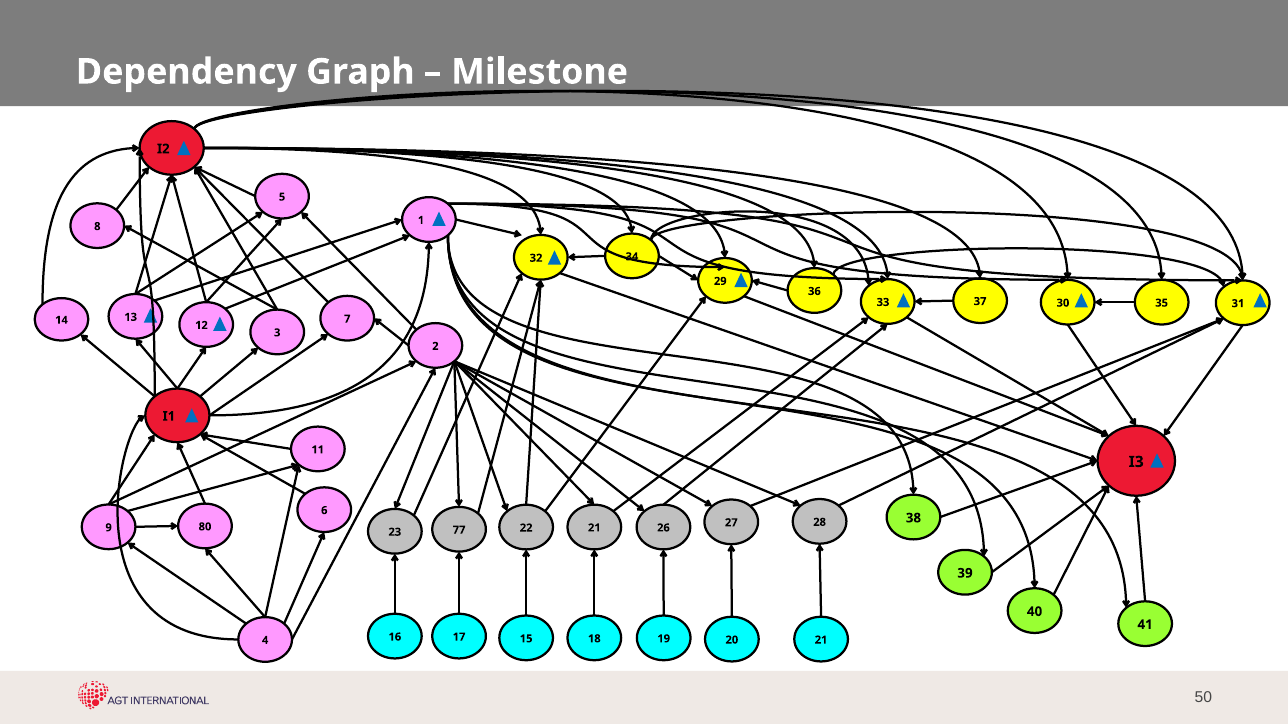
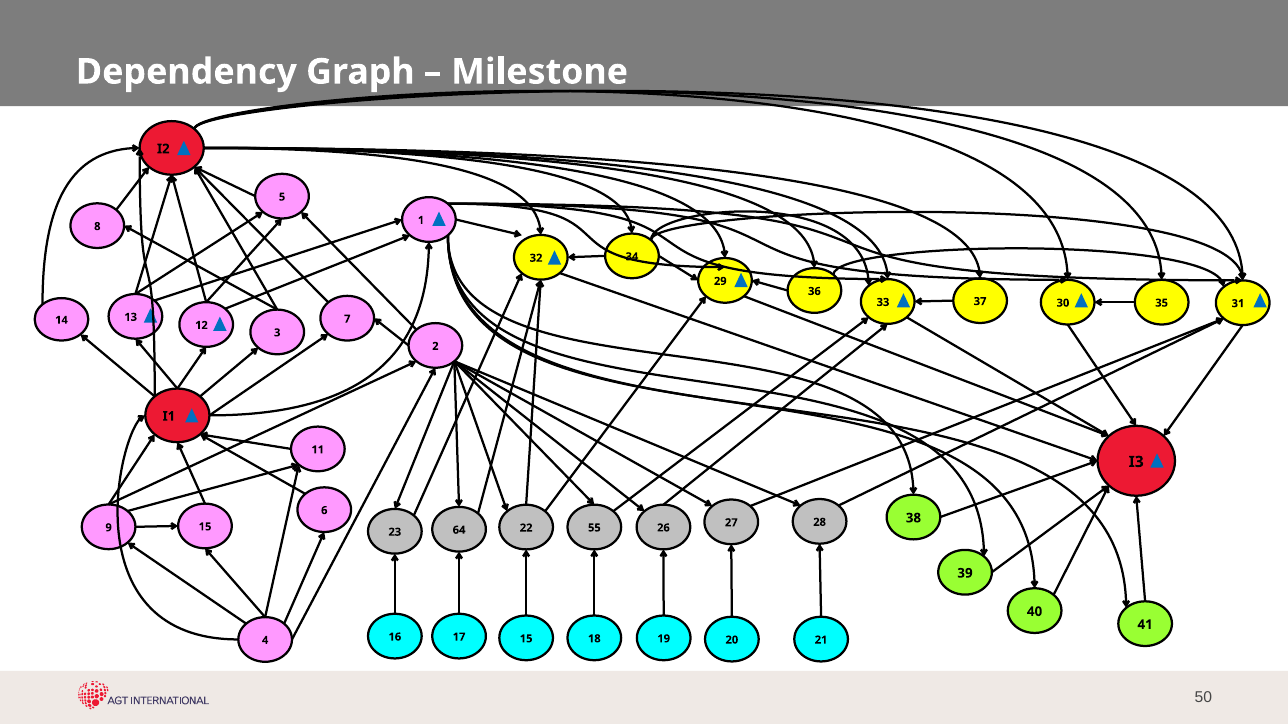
9 80: 80 -> 15
77: 77 -> 64
22 21: 21 -> 55
